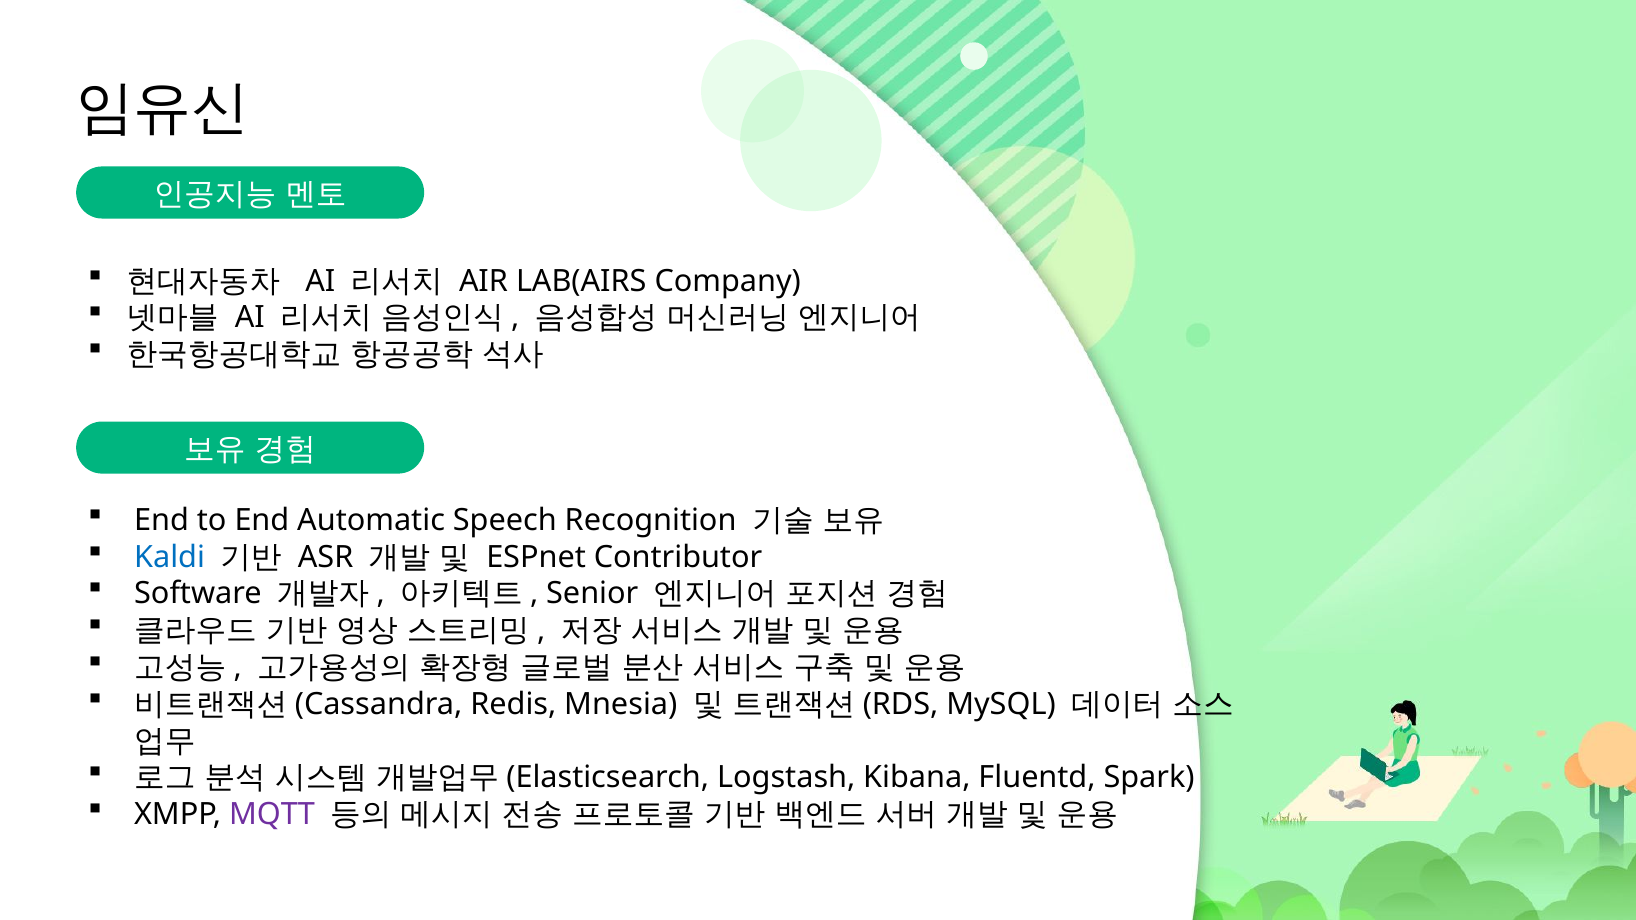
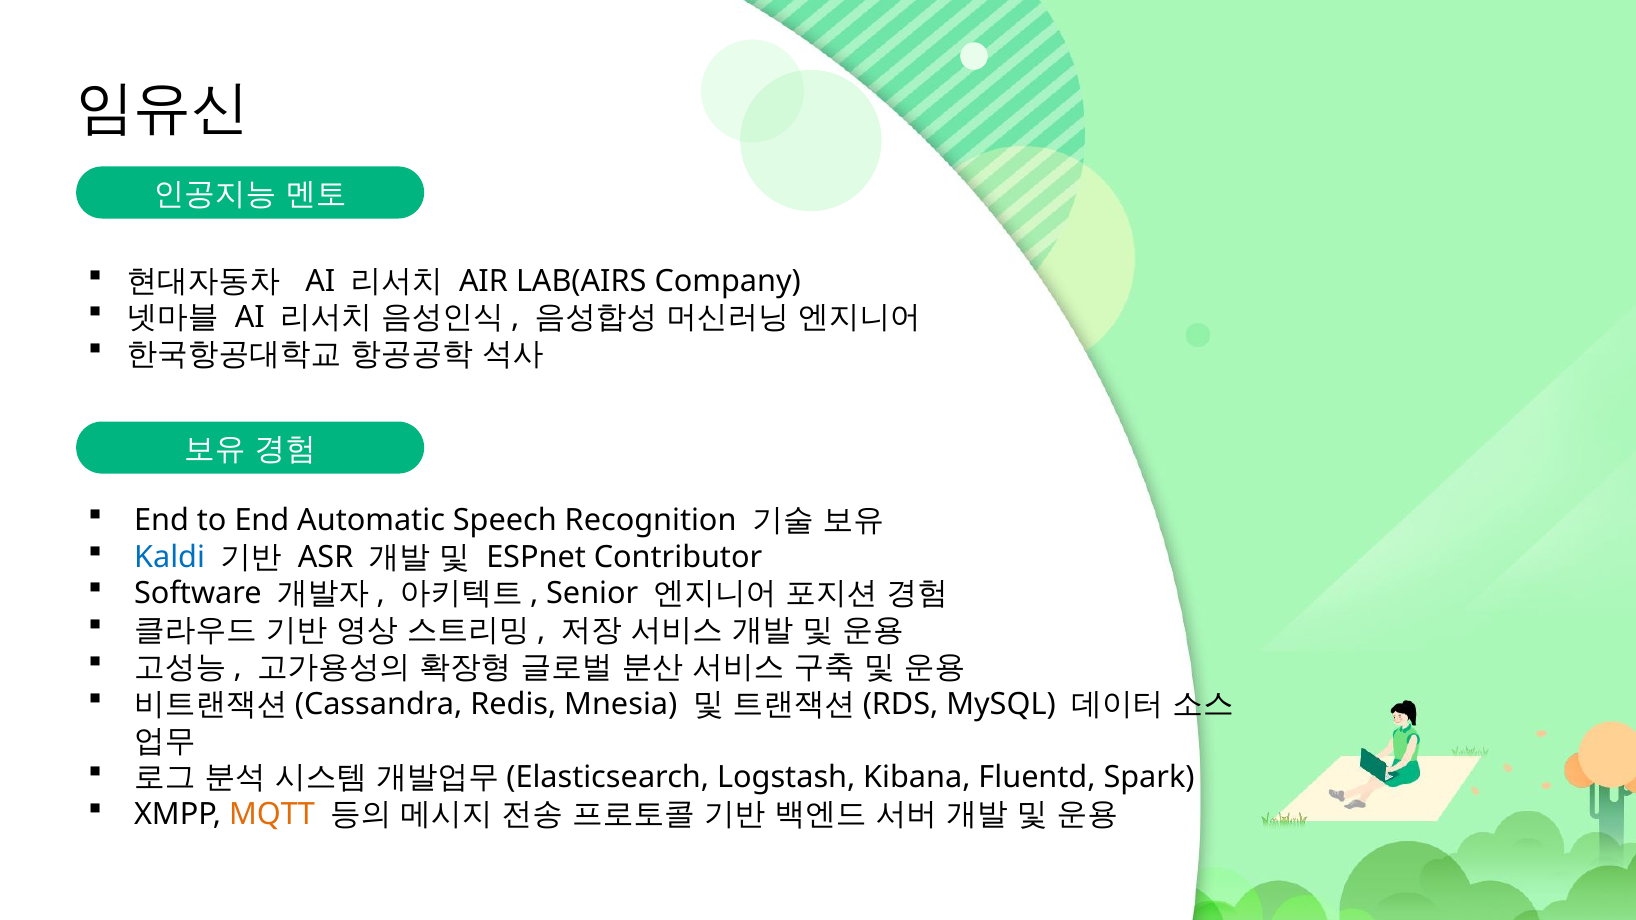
MQTT colour: purple -> orange
